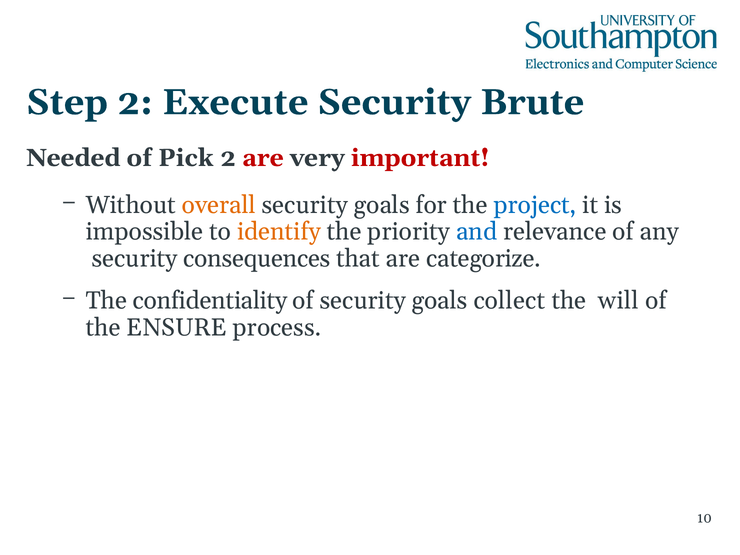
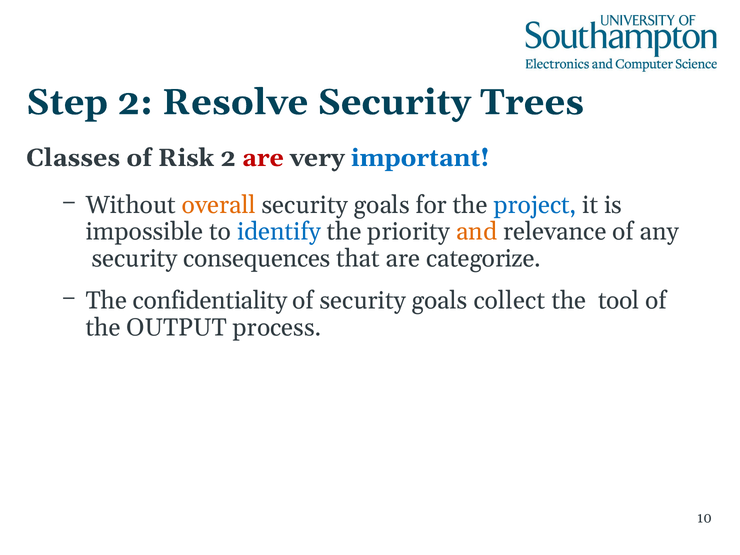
Execute: Execute -> Resolve
Brute: Brute -> Trees
Needed: Needed -> Classes
Pick: Pick -> Risk
important colour: red -> blue
identify colour: orange -> blue
and colour: blue -> orange
will: will -> tool
ENSURE: ENSURE -> OUTPUT
